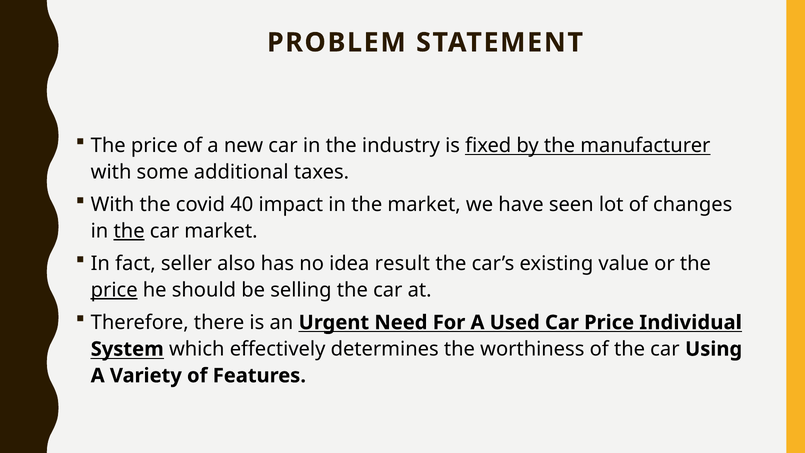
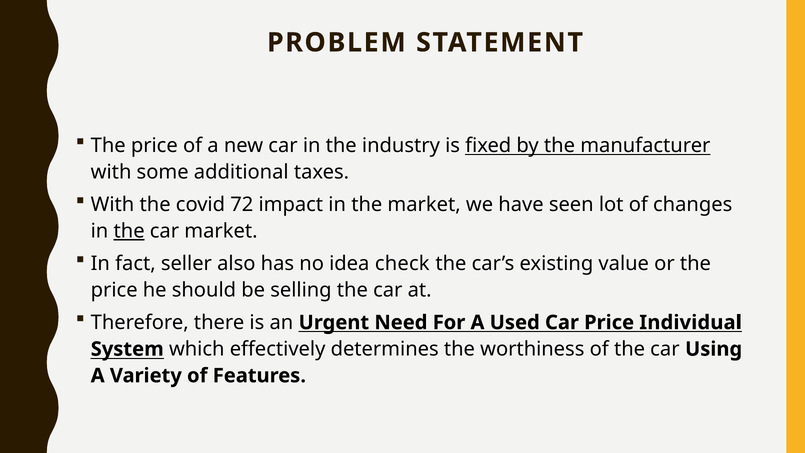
40: 40 -> 72
result: result -> check
price at (114, 290) underline: present -> none
